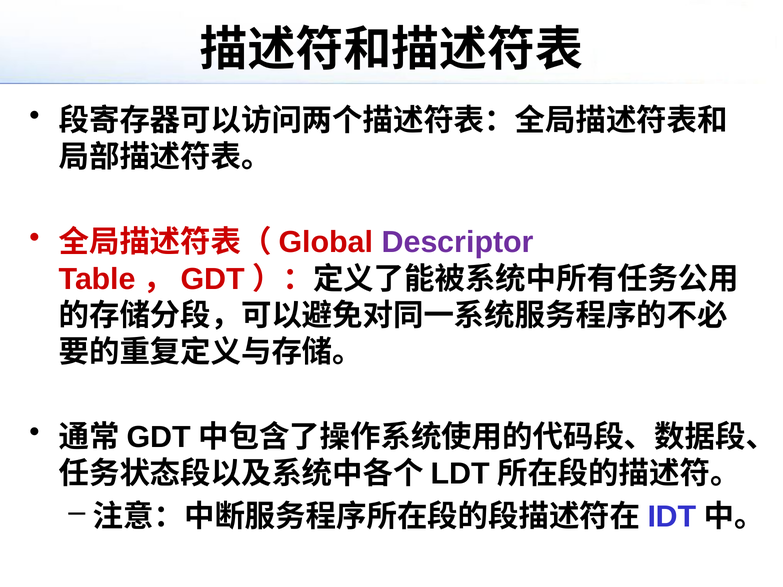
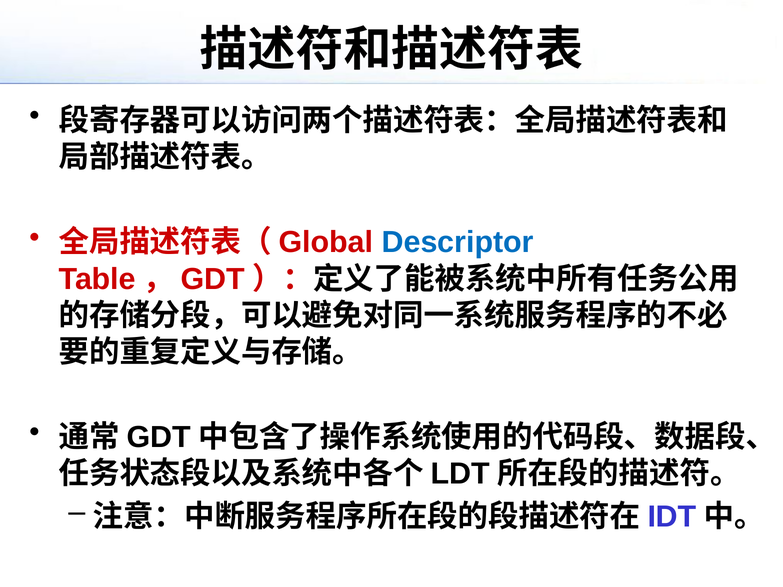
Descriptor colour: purple -> blue
